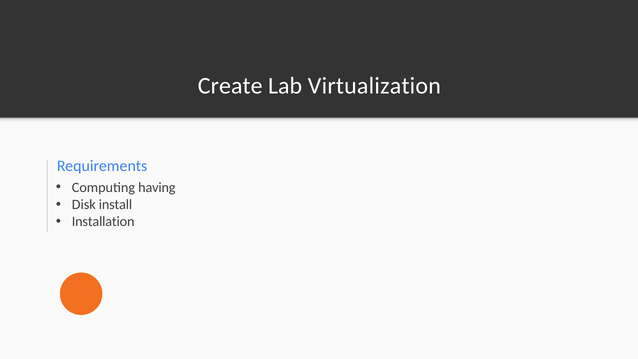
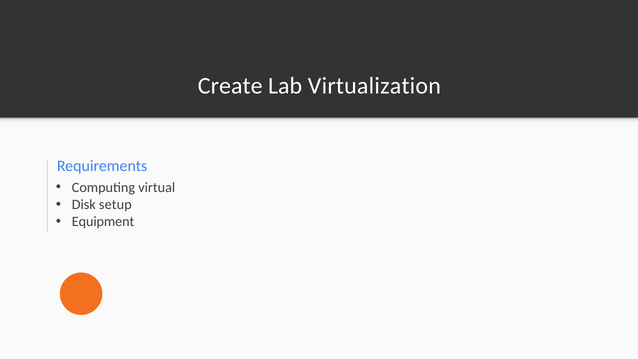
having: having -> virtual
install: install -> setup
Installation: Installation -> Equipment
